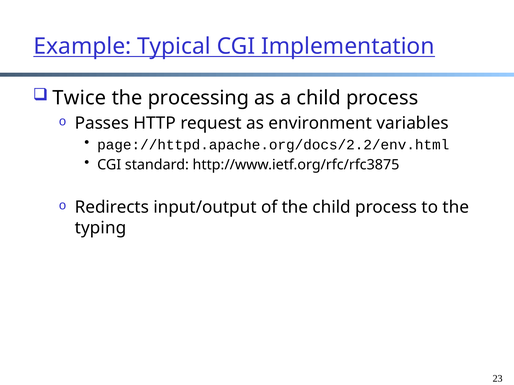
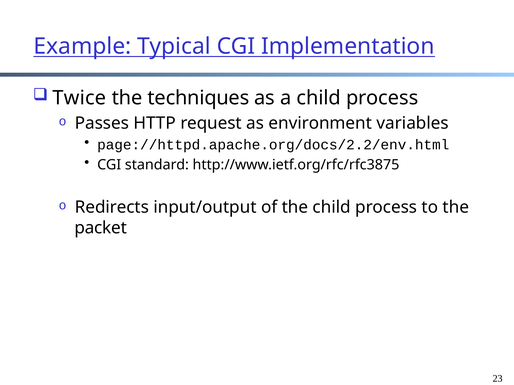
processing: processing -> techniques
typing: typing -> packet
